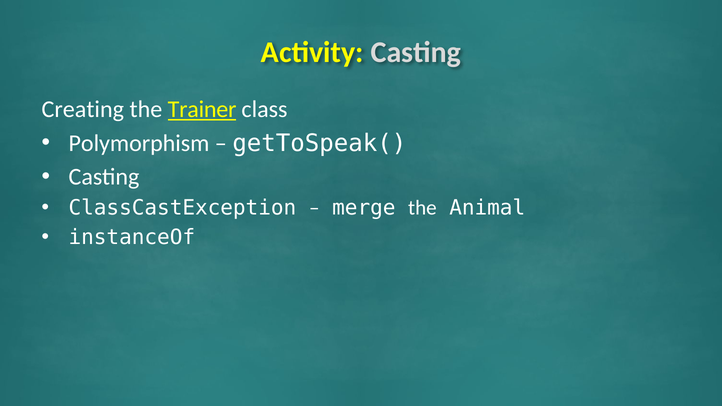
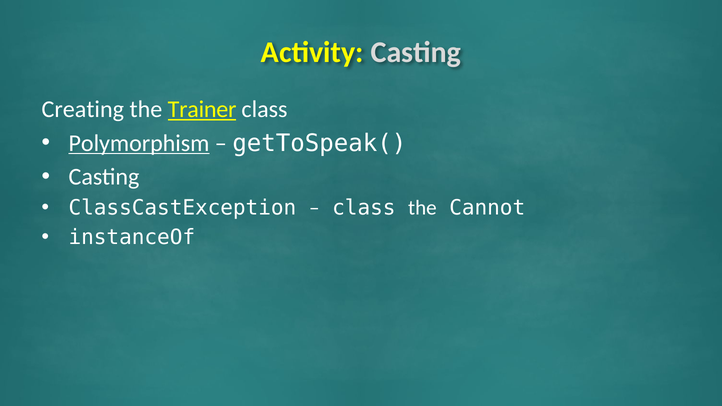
Polymorphism underline: none -> present
merge at (364, 208): merge -> class
Animal: Animal -> Cannot
